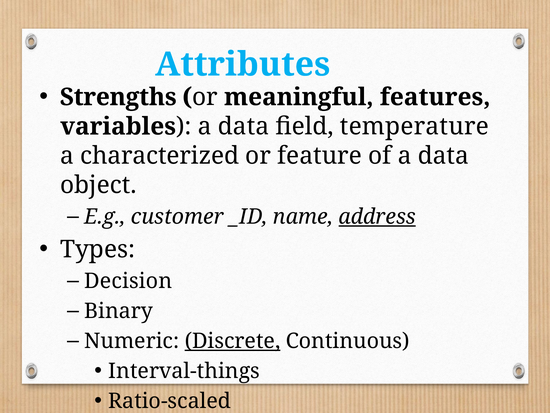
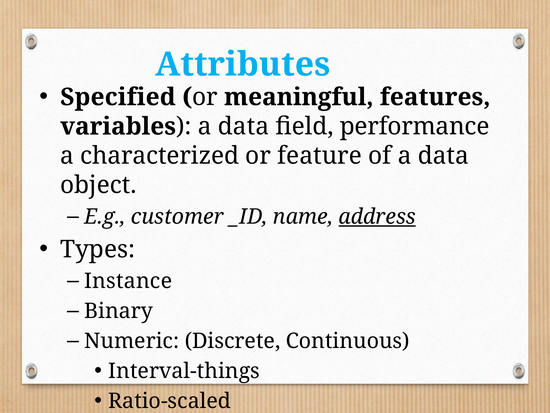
Strengths: Strengths -> Specified
temperature: temperature -> performance
Decision: Decision -> Instance
Discrete underline: present -> none
